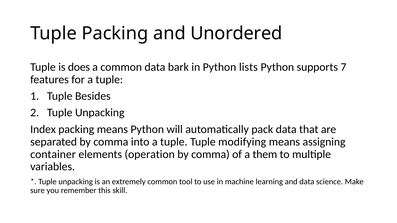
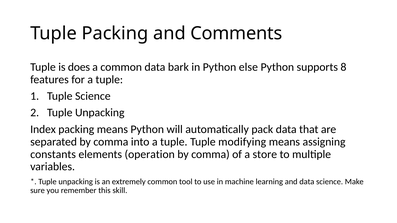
Unordered: Unordered -> Comments
lists: lists -> else
7: 7 -> 8
Tuple Besides: Besides -> Science
container: container -> constants
them: them -> store
